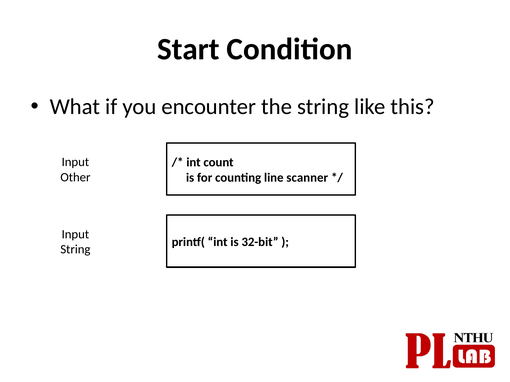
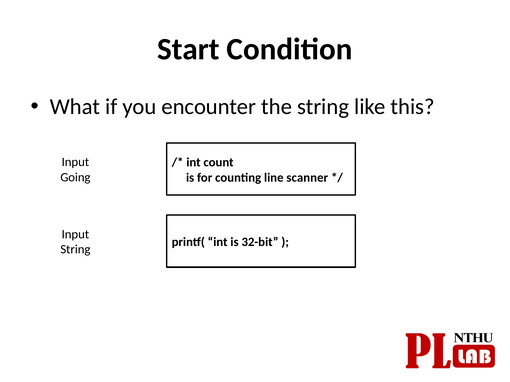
Other: Other -> Going
